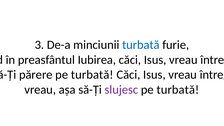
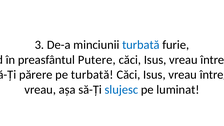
Iubirea: Iubirea -> Putere
slujesc colour: purple -> blue
turbată at (178, 90): turbată -> luminat
